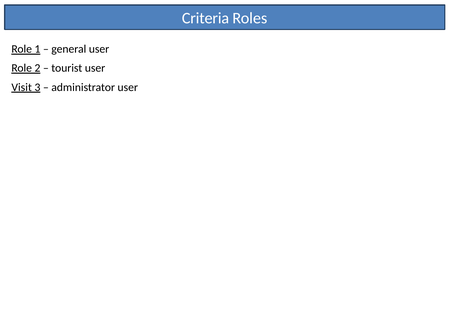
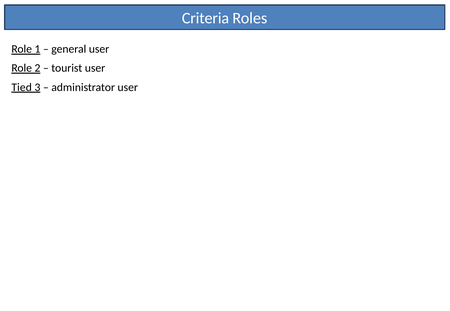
Visit: Visit -> Tied
